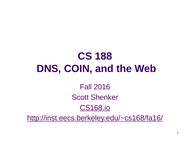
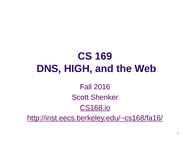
188: 188 -> 169
COIN: COIN -> HIGH
